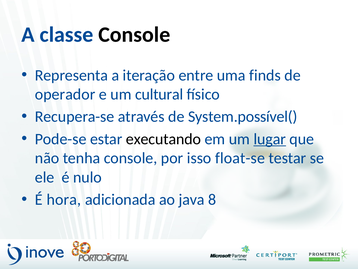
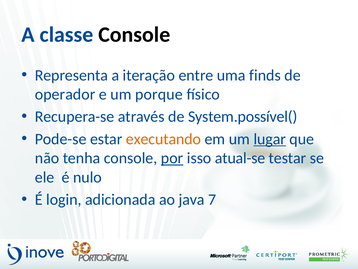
cultural: cultural -> porque
executando colour: black -> orange
por underline: none -> present
float-se: float-se -> atual-se
hora: hora -> login
8: 8 -> 7
